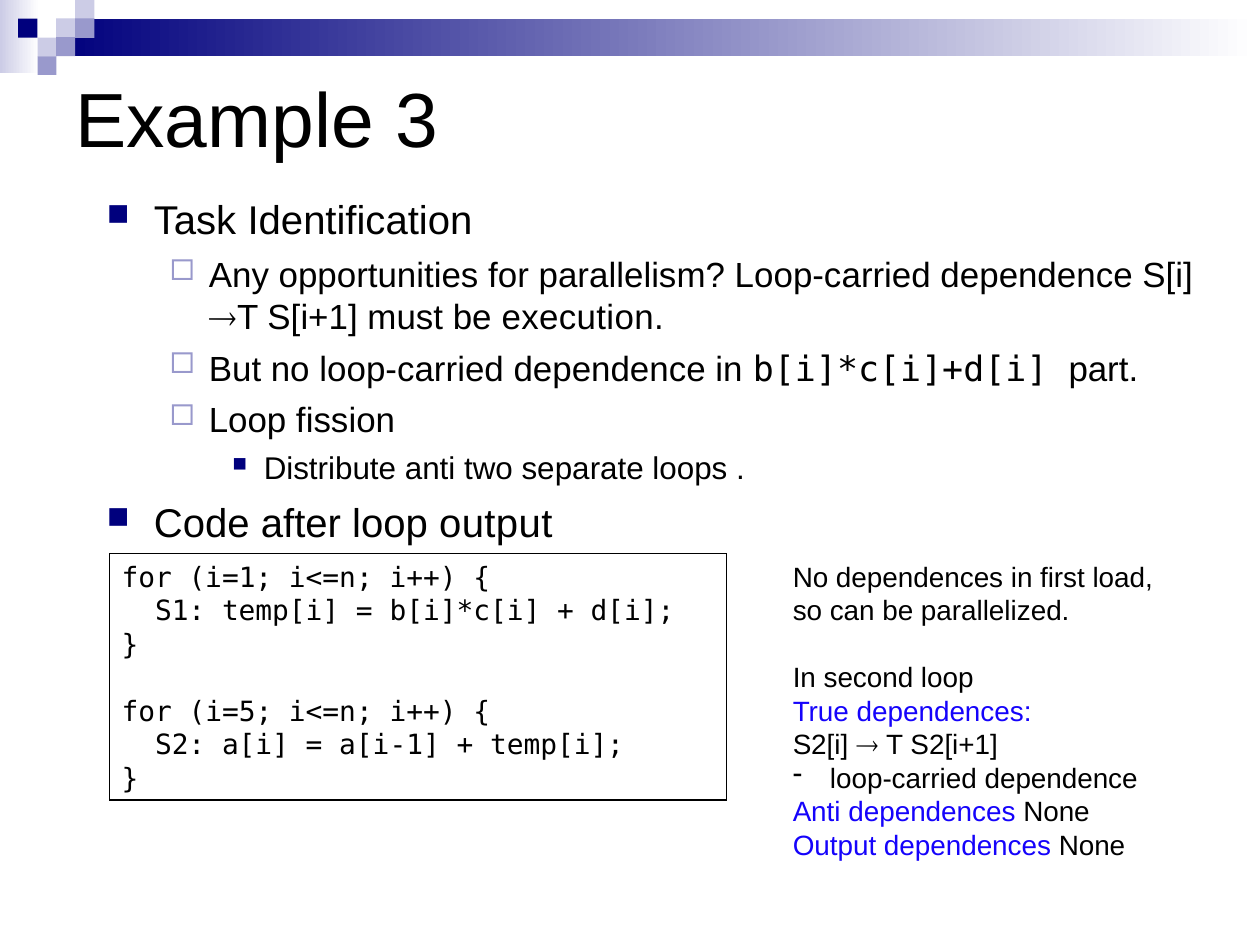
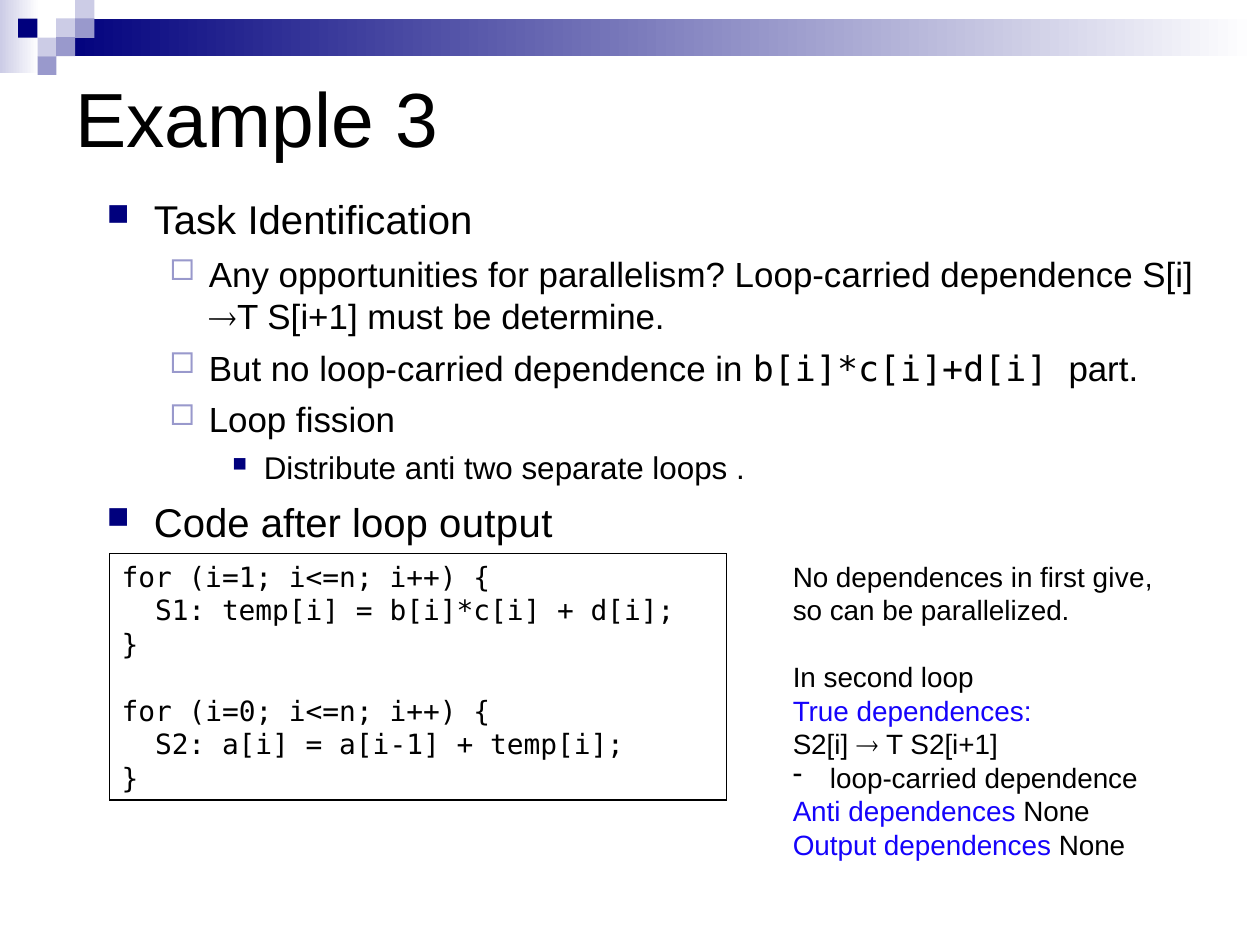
execution: execution -> determine
load: load -> give
i=5: i=5 -> i=0
